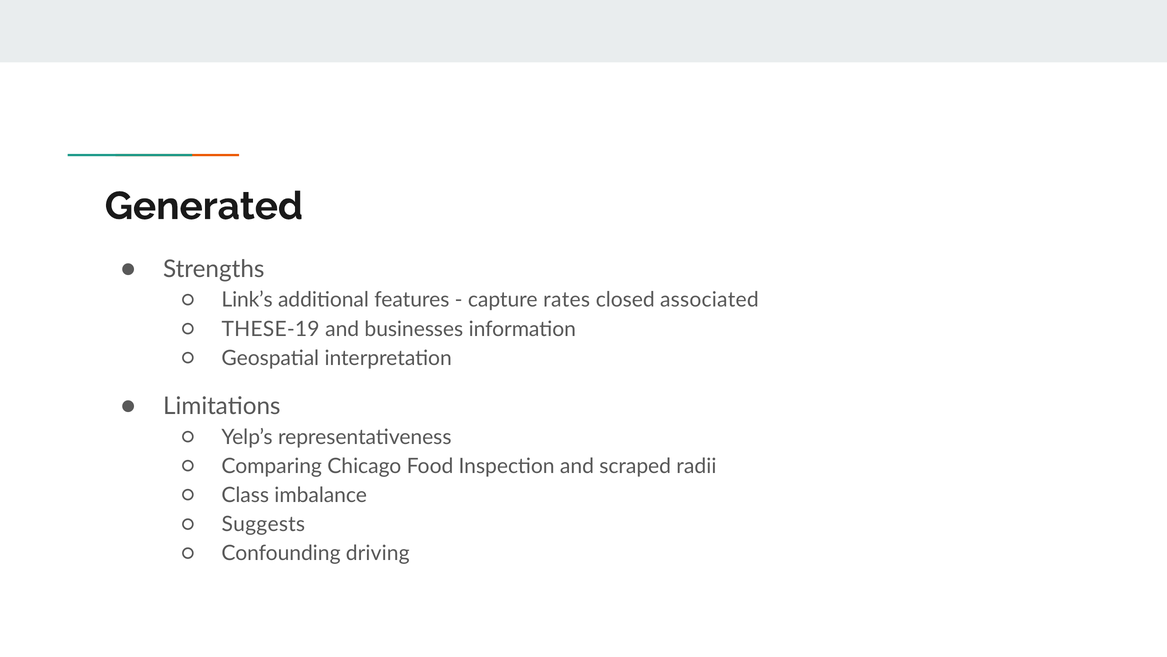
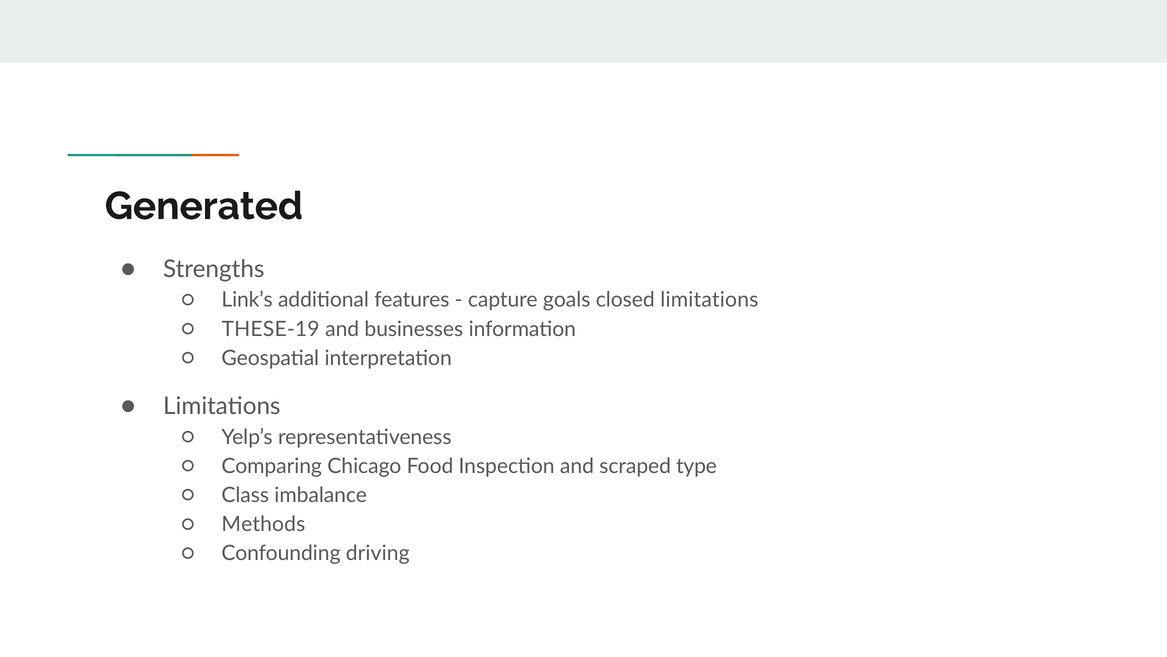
rates: rates -> goals
closed associated: associated -> limitations
radii: radii -> type
Suggests: Suggests -> Methods
